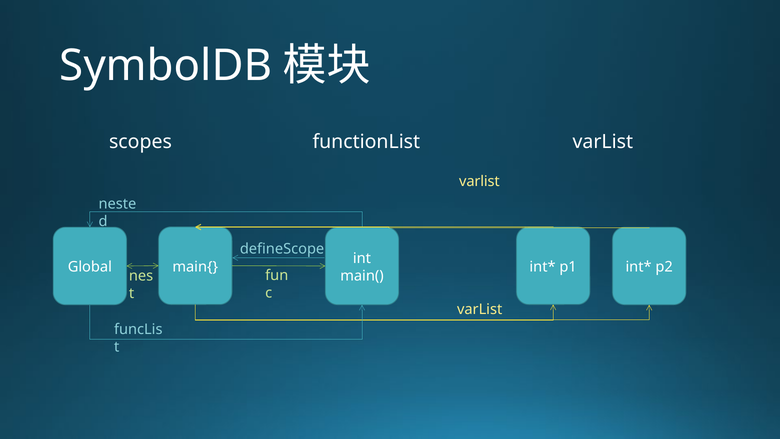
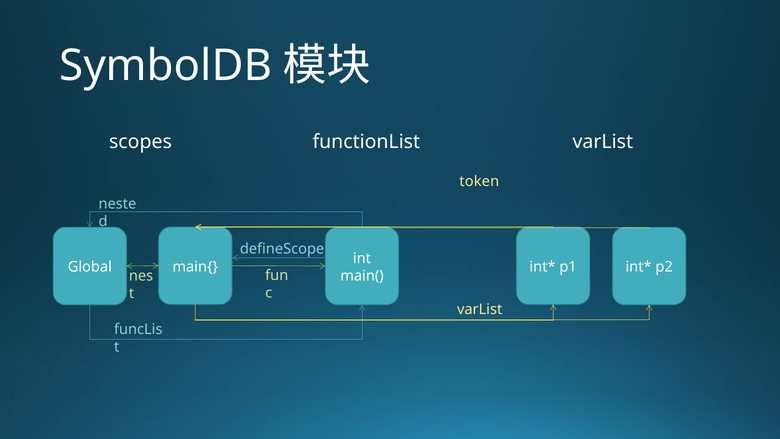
varlist at (479, 181): varlist -> token
